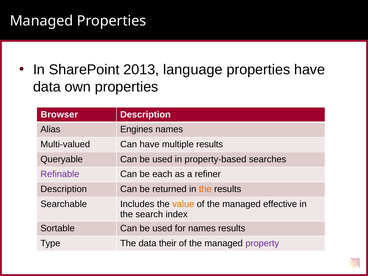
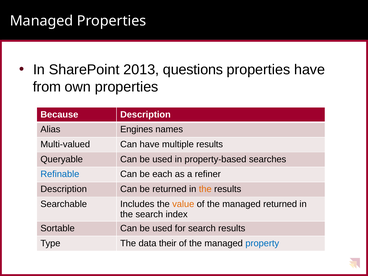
language: language -> questions
data at (47, 87): data -> from
Browser: Browser -> Because
Refinable colour: purple -> blue
managed effective: effective -> returned
for names: names -> search
property colour: purple -> blue
